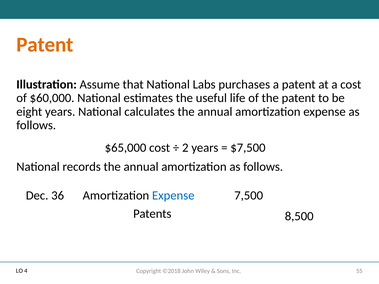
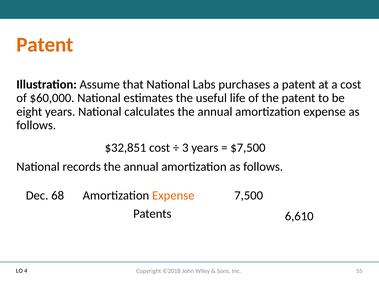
$65,000: $65,000 -> $32,851
2: 2 -> 3
36: 36 -> 68
Expense at (173, 196) colour: blue -> orange
8,500: 8,500 -> 6,610
